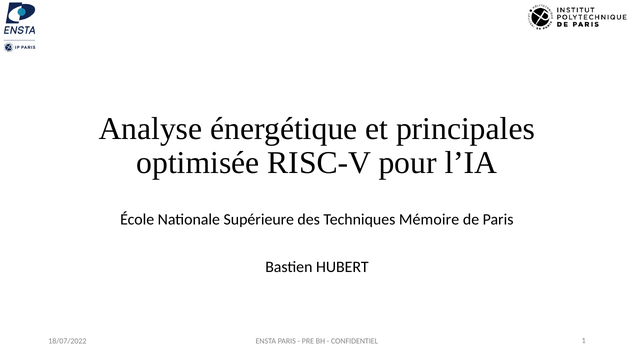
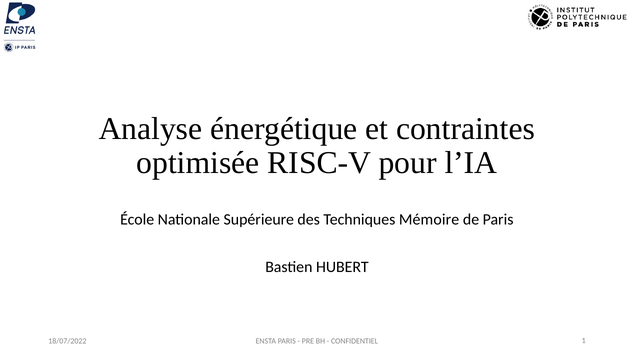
principales: principales -> contraintes
